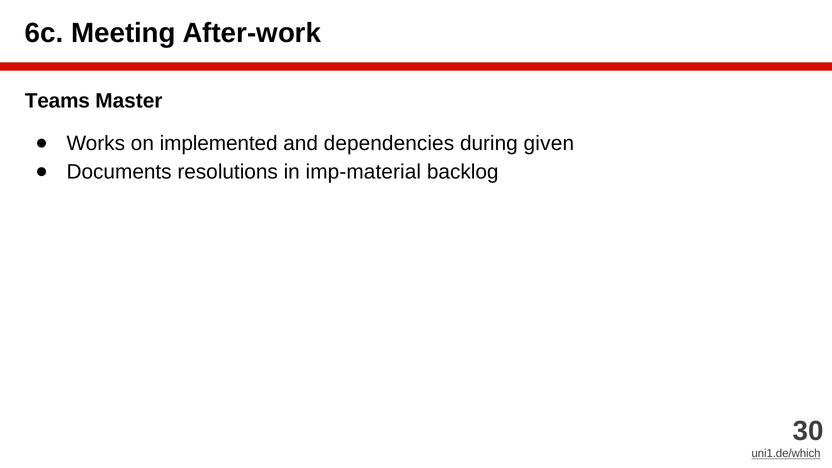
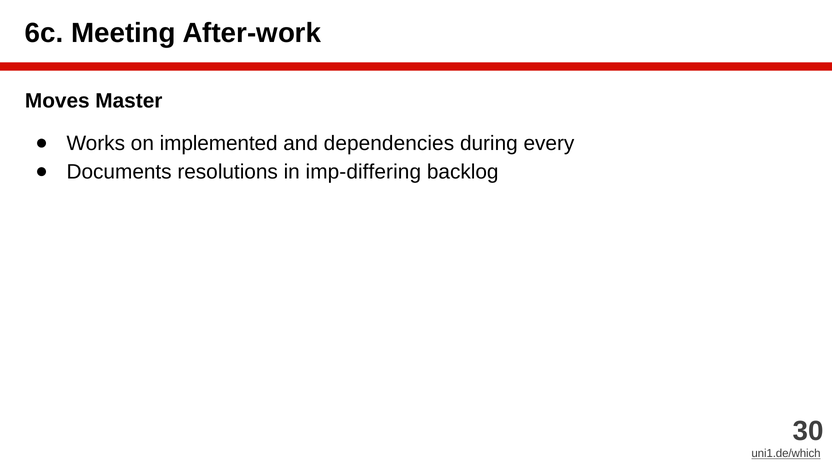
Teams: Teams -> Moves
given: given -> every
imp-material: imp-material -> imp-differing
